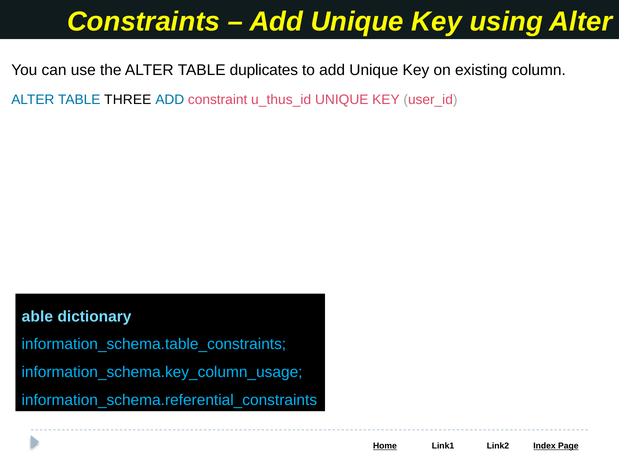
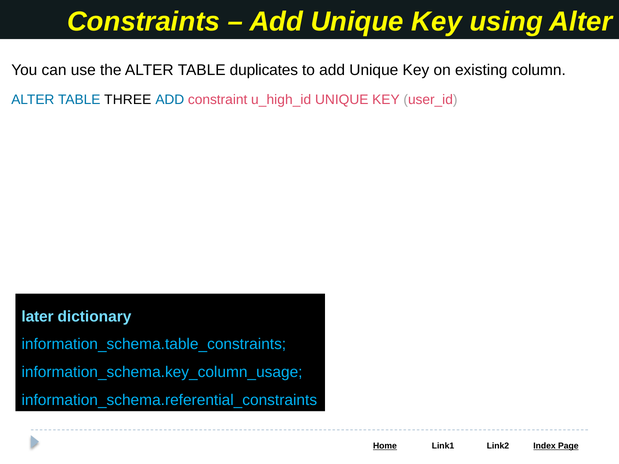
u_thus_id: u_thus_id -> u_high_id
able: able -> later
